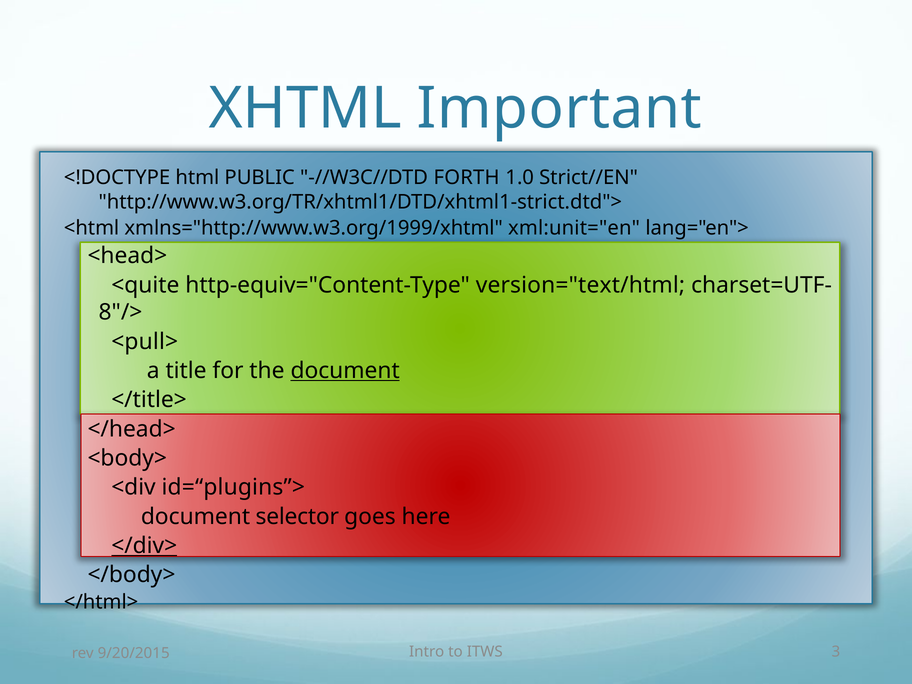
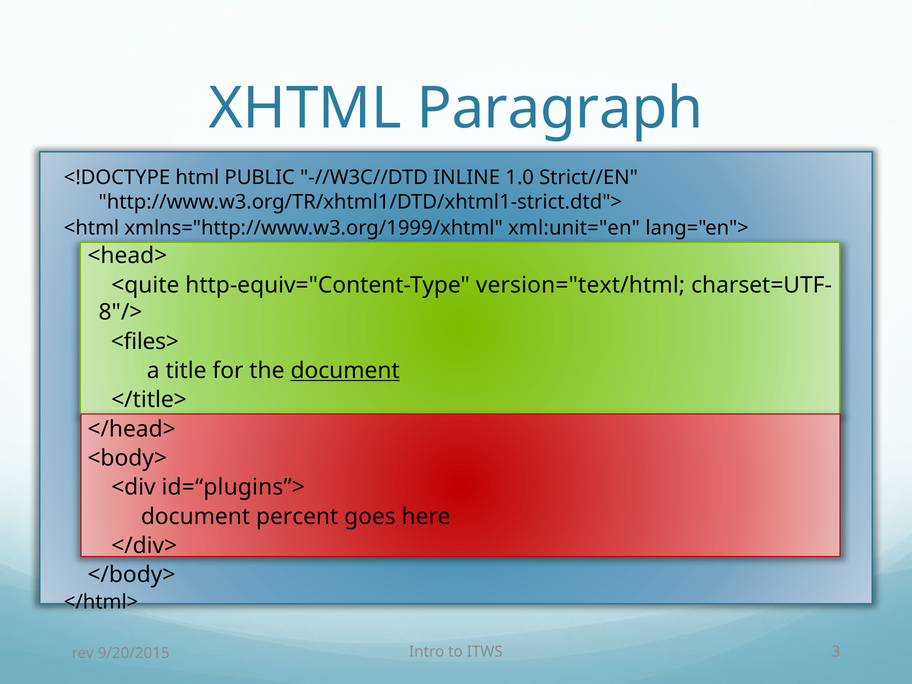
Important: Important -> Paragraph
FORTH: FORTH -> INLINE
<pull>: <pull> -> <files>
selector: selector -> percent
</div> underline: present -> none
